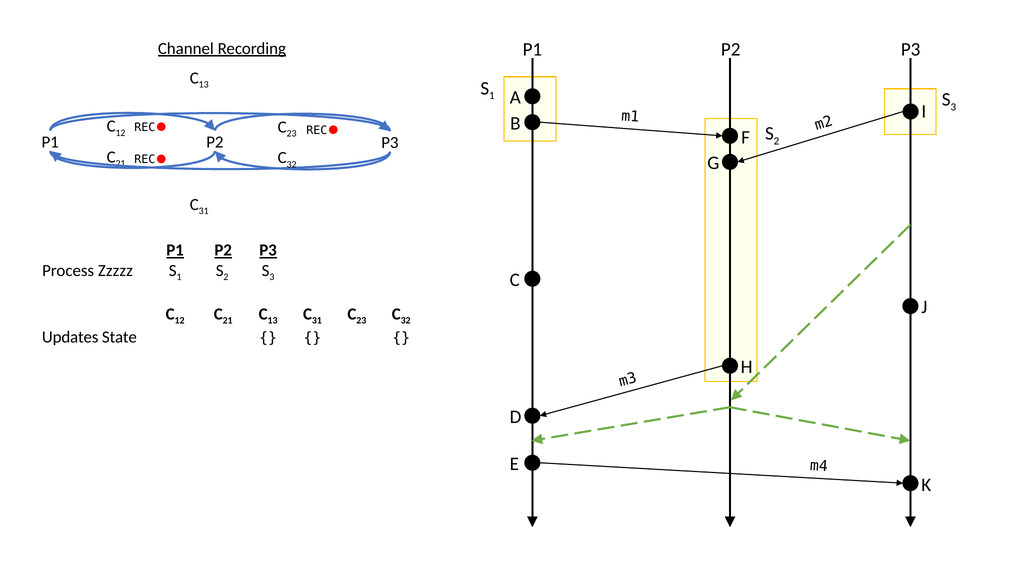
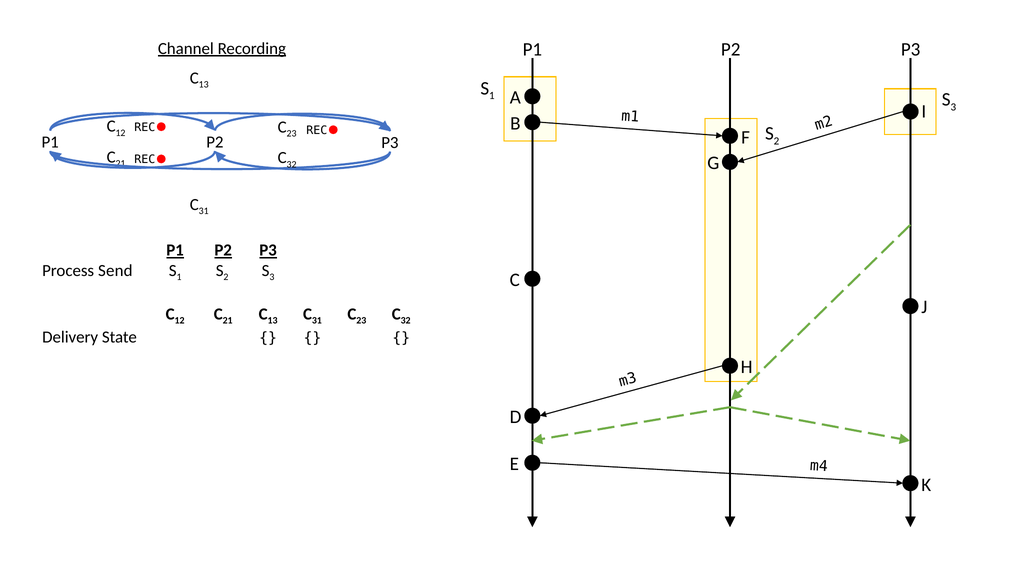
Zzzzz: Zzzzz -> Send
Updates: Updates -> Delivery
